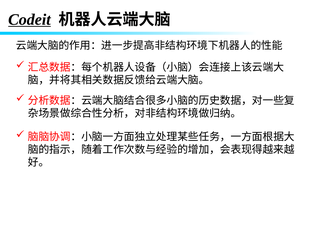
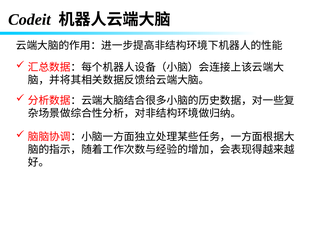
Codeit underline: present -> none
